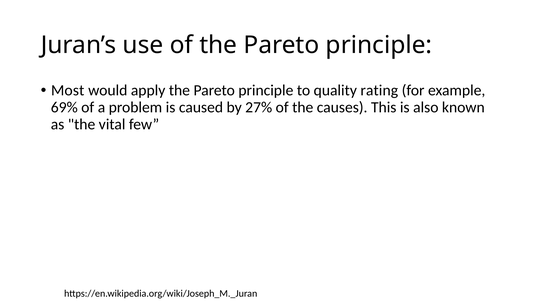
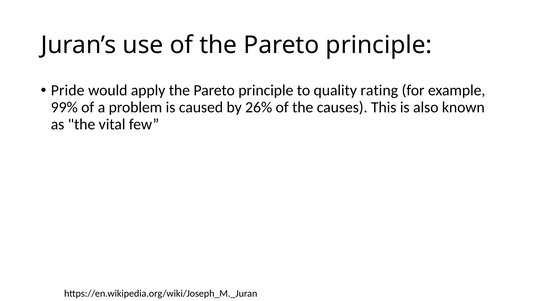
Most: Most -> Pride
69%: 69% -> 99%
27%: 27% -> 26%
